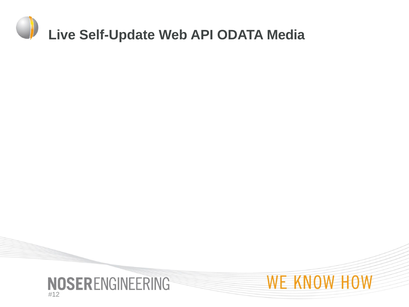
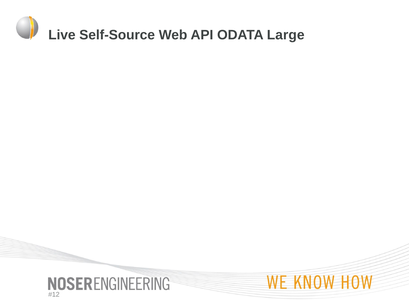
Self-Update: Self-Update -> Self-Source
Media: Media -> Large
